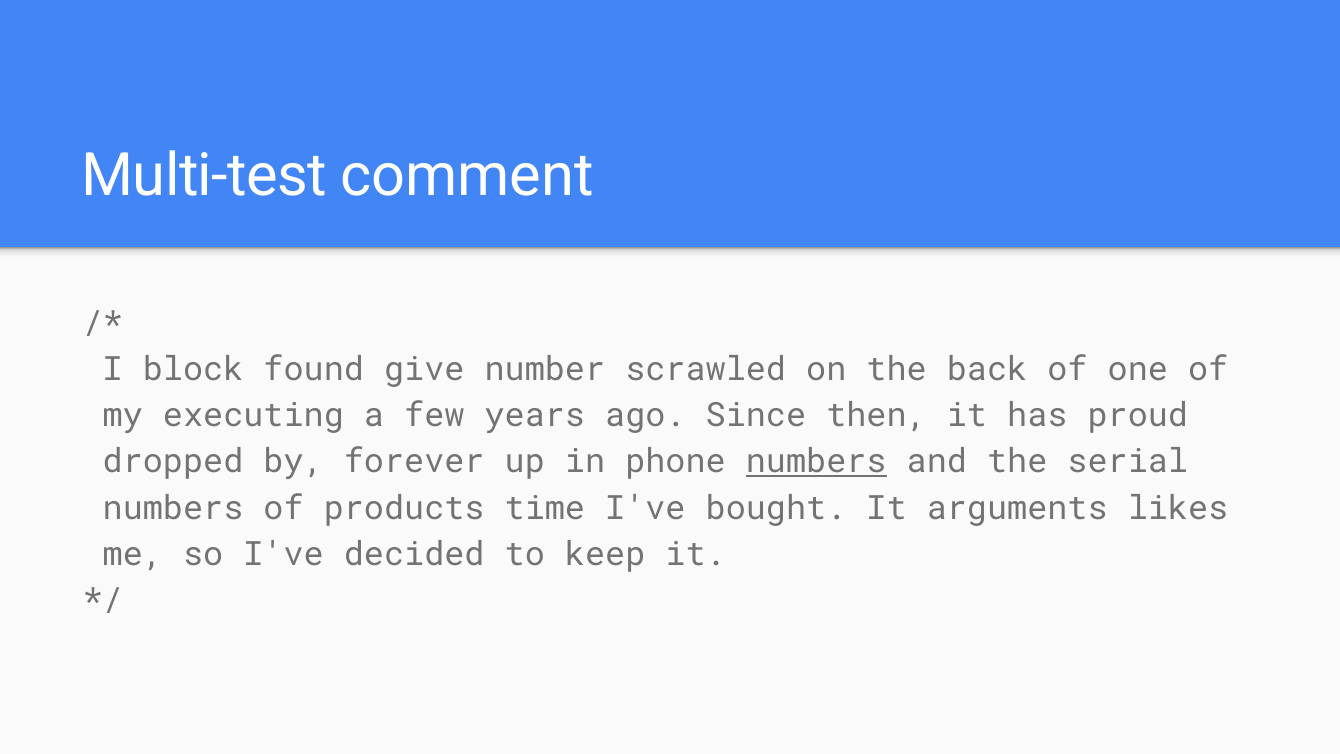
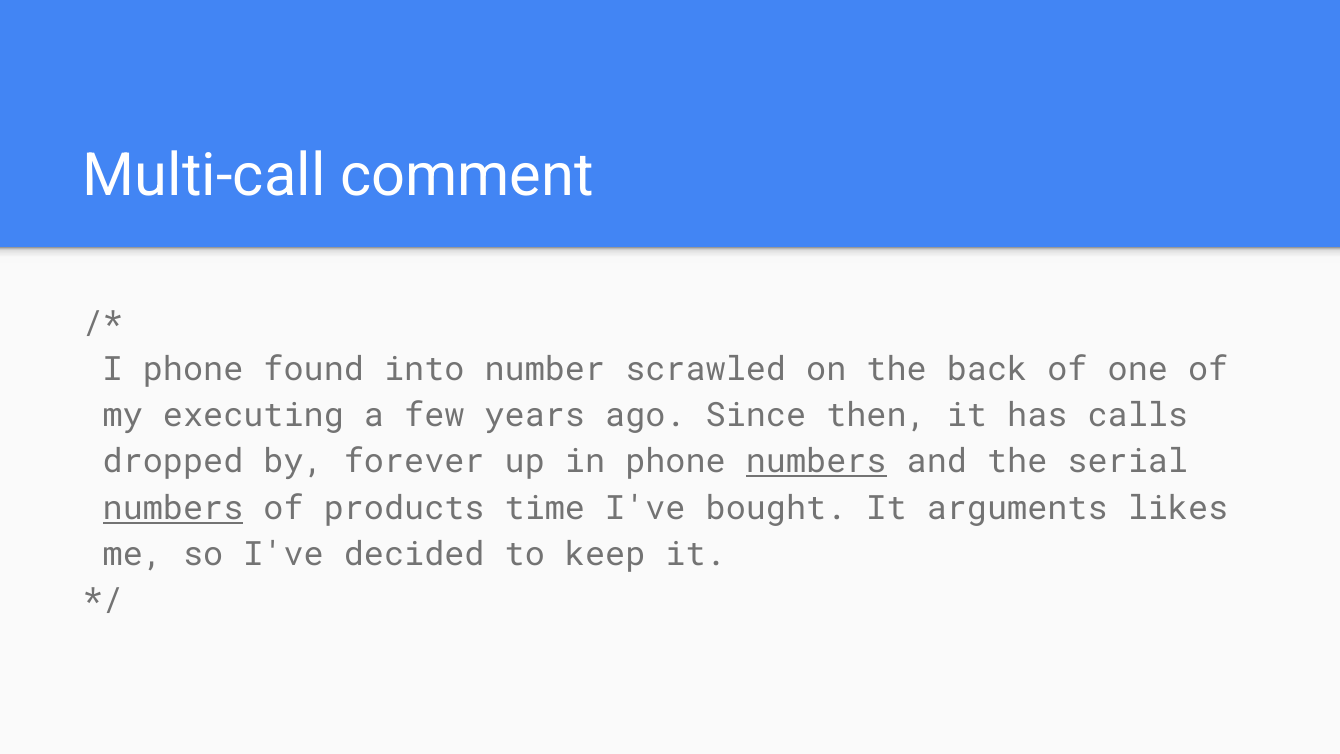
Multi-test: Multi-test -> Multi-call
I block: block -> phone
give: give -> into
proud: proud -> calls
numbers at (173, 508) underline: none -> present
